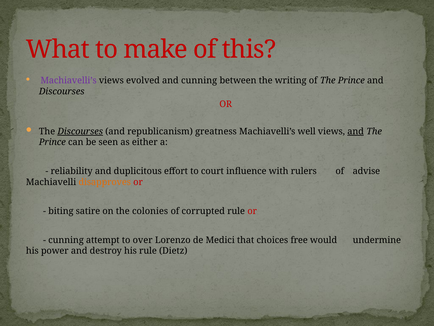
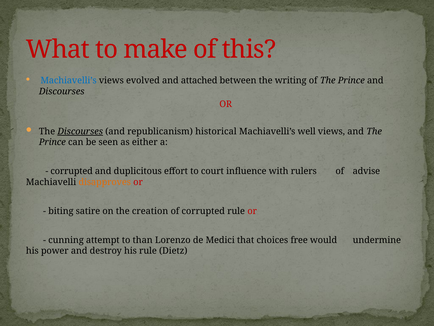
Machiavelli’s at (69, 81) colour: purple -> blue
and cunning: cunning -> attached
greatness: greatness -> historical
and at (356, 131) underline: present -> none
reliability at (72, 171): reliability -> corrupted
colonies: colonies -> creation
over: over -> than
